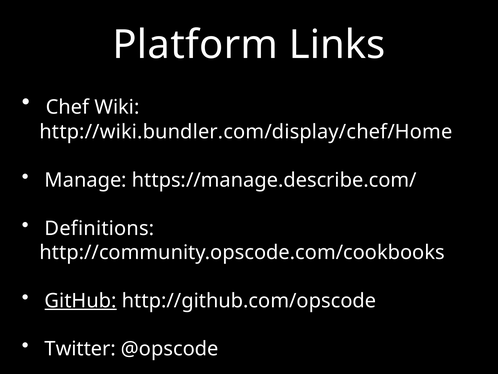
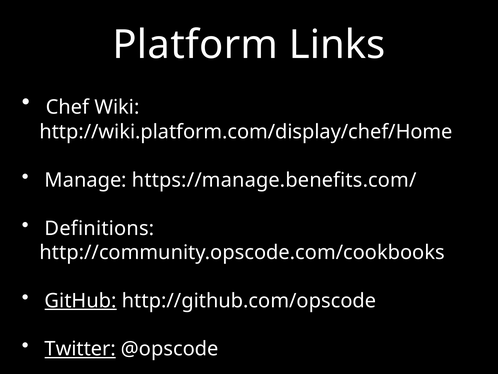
http://wiki.bundler.com/display/chef/Home: http://wiki.bundler.com/display/chef/Home -> http://wiki.platform.com/display/chef/Home
https://manage.describe.com/: https://manage.describe.com/ -> https://manage.benefits.com/
Twitter underline: none -> present
